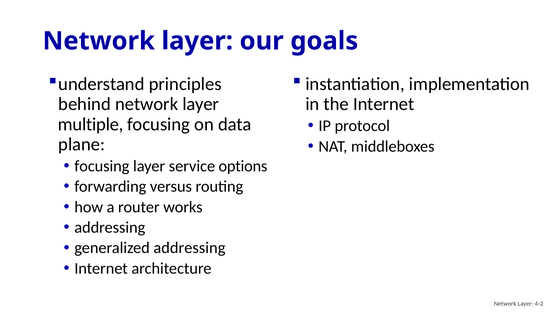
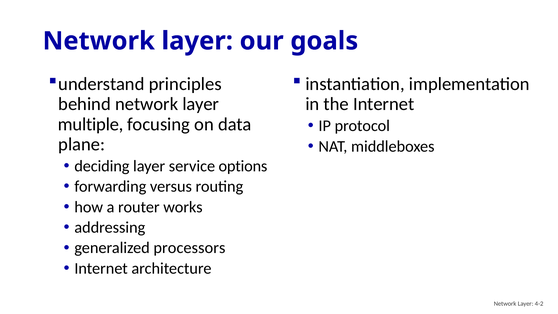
focusing at (102, 166): focusing -> deciding
generalized addressing: addressing -> processors
